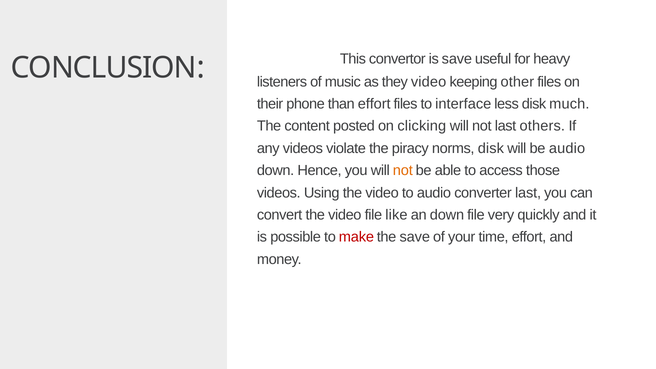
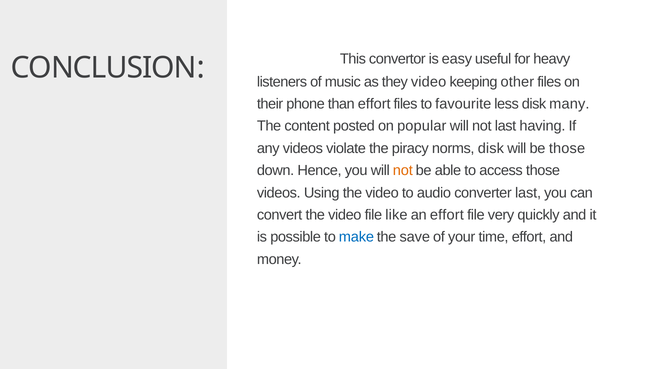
is save: save -> easy
interface: interface -> favourite
much: much -> many
clicking: clicking -> popular
others: others -> having
be audio: audio -> those
an down: down -> effort
make colour: red -> blue
